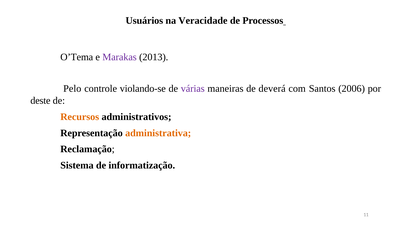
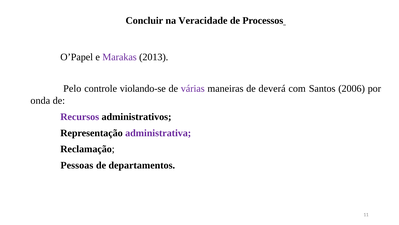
Usuários: Usuários -> Concluir
O’Tema: O’Tema -> O’Papel
deste: deste -> onda
Recursos colour: orange -> purple
administrativa colour: orange -> purple
Sistema: Sistema -> Pessoas
informatização: informatização -> departamentos
